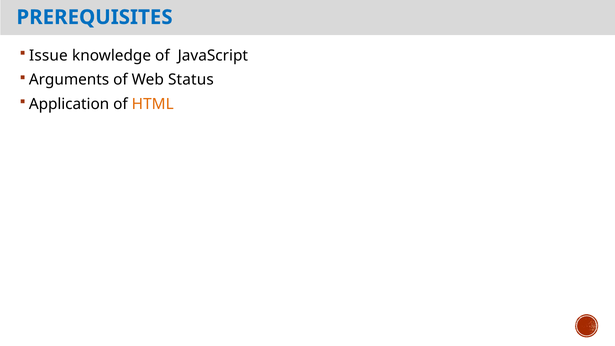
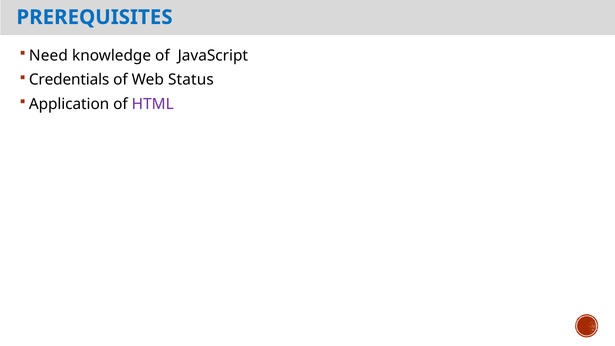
Issue: Issue -> Need
Arguments: Arguments -> Credentials
HTML colour: orange -> purple
